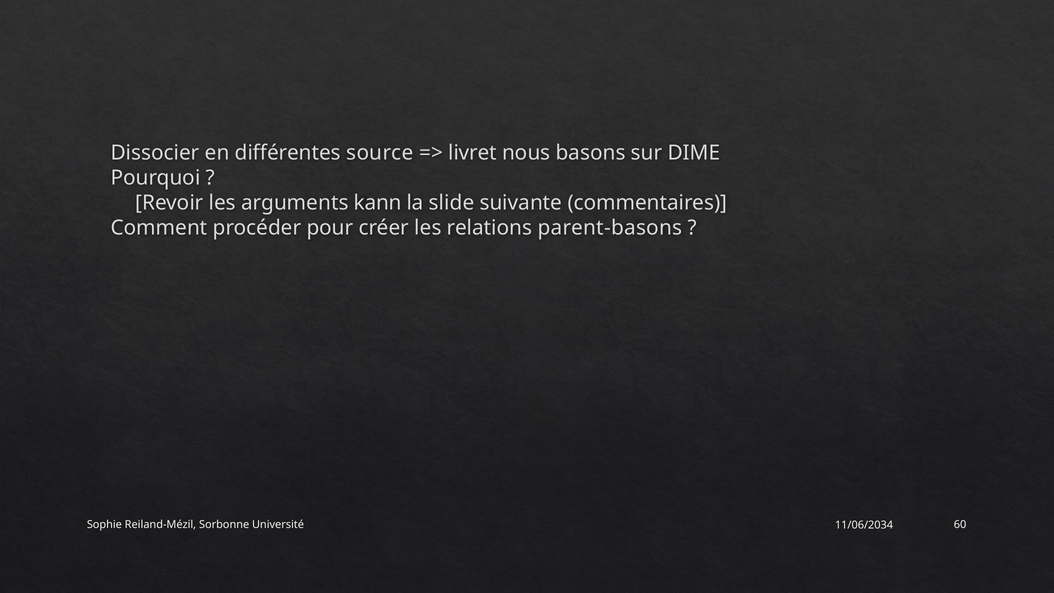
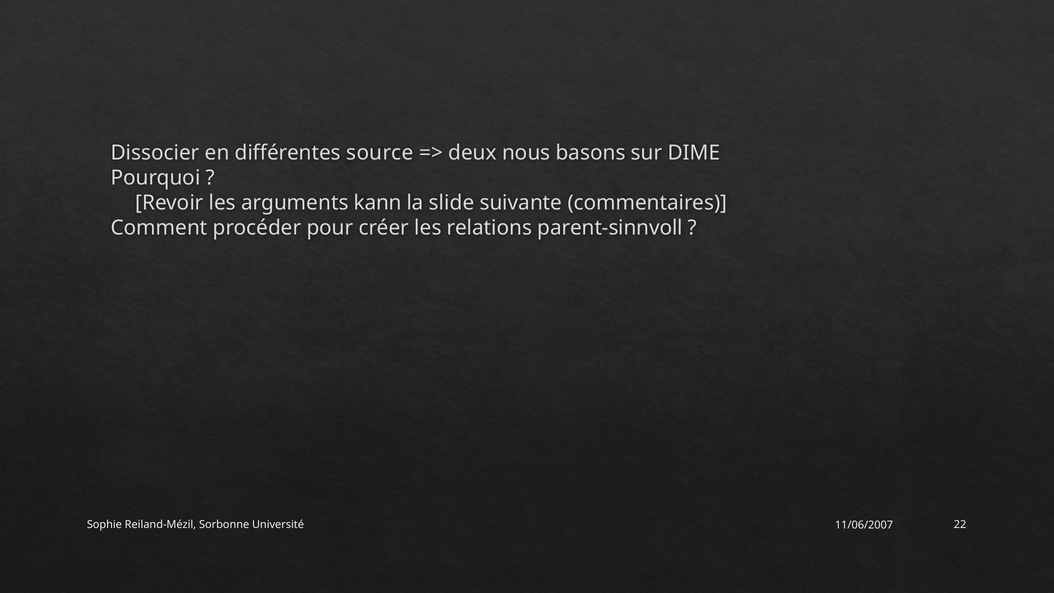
livret: livret -> deux
parent-basons: parent-basons -> parent-sinnvoll
60: 60 -> 22
11/06/2034: 11/06/2034 -> 11/06/2007
